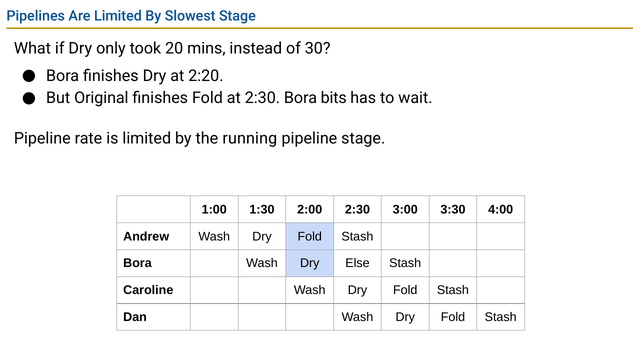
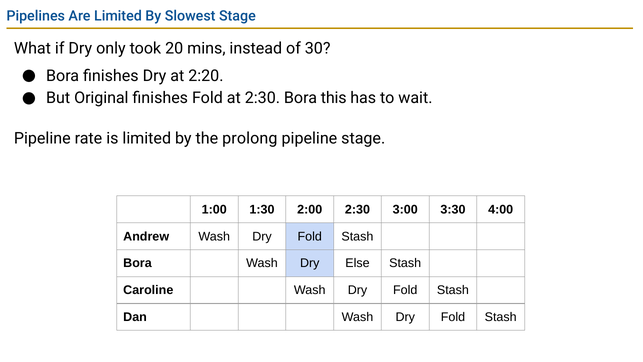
bits: bits -> this
running: running -> prolong
